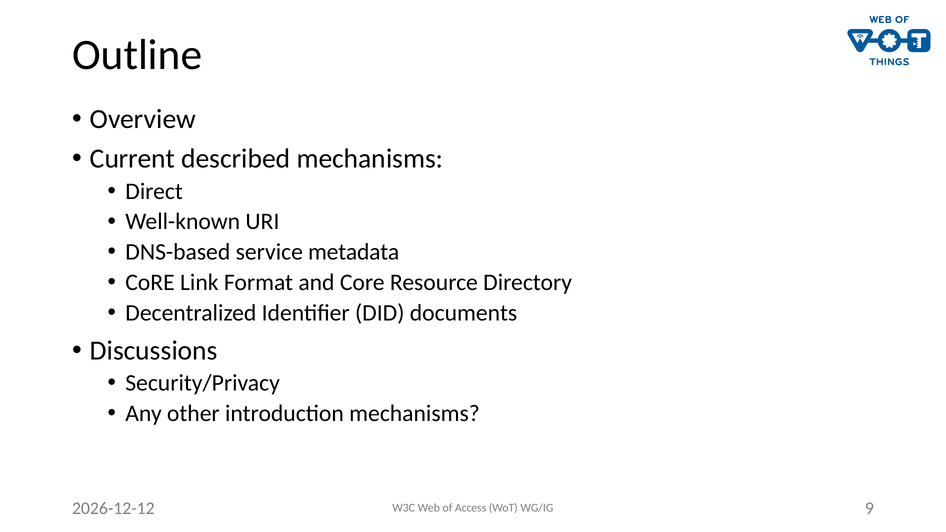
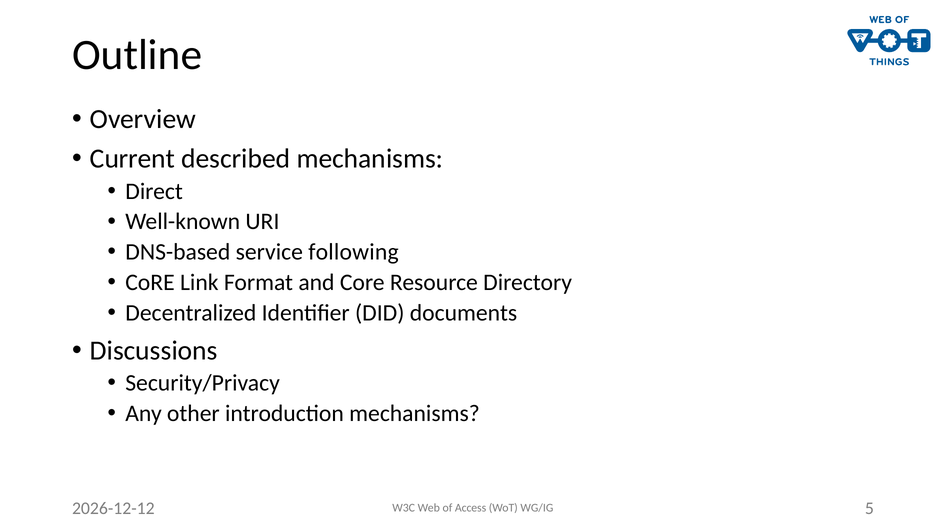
metadata: metadata -> following
9: 9 -> 5
